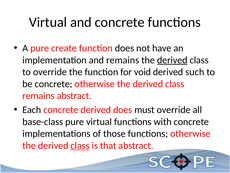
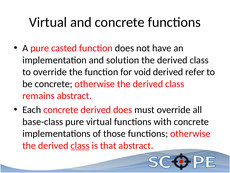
create: create -> casted
and remains: remains -> solution
derived at (172, 60) underline: present -> none
such: such -> refer
